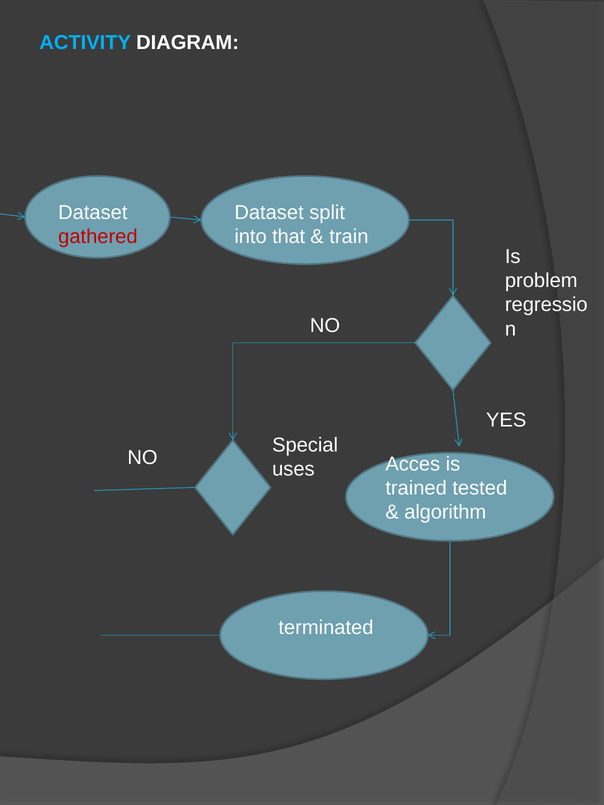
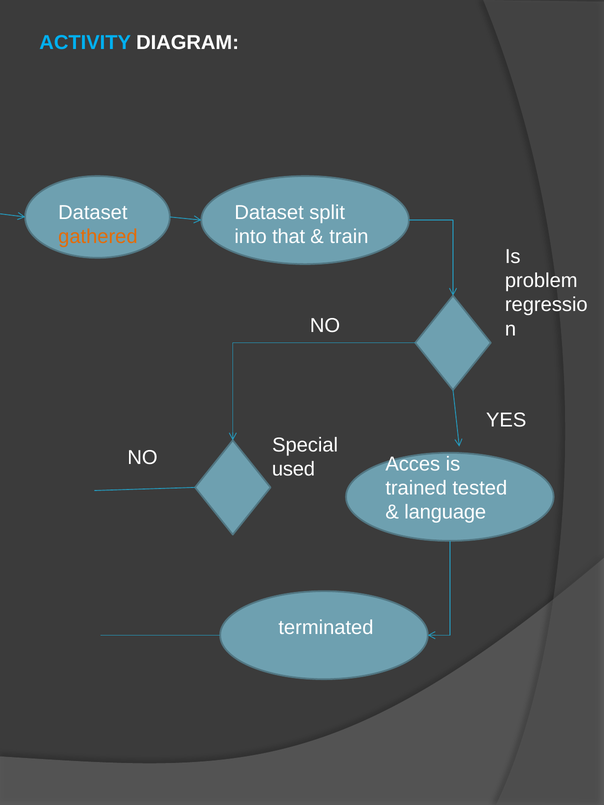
gathered colour: red -> orange
uses: uses -> used
algorithm: algorithm -> language
